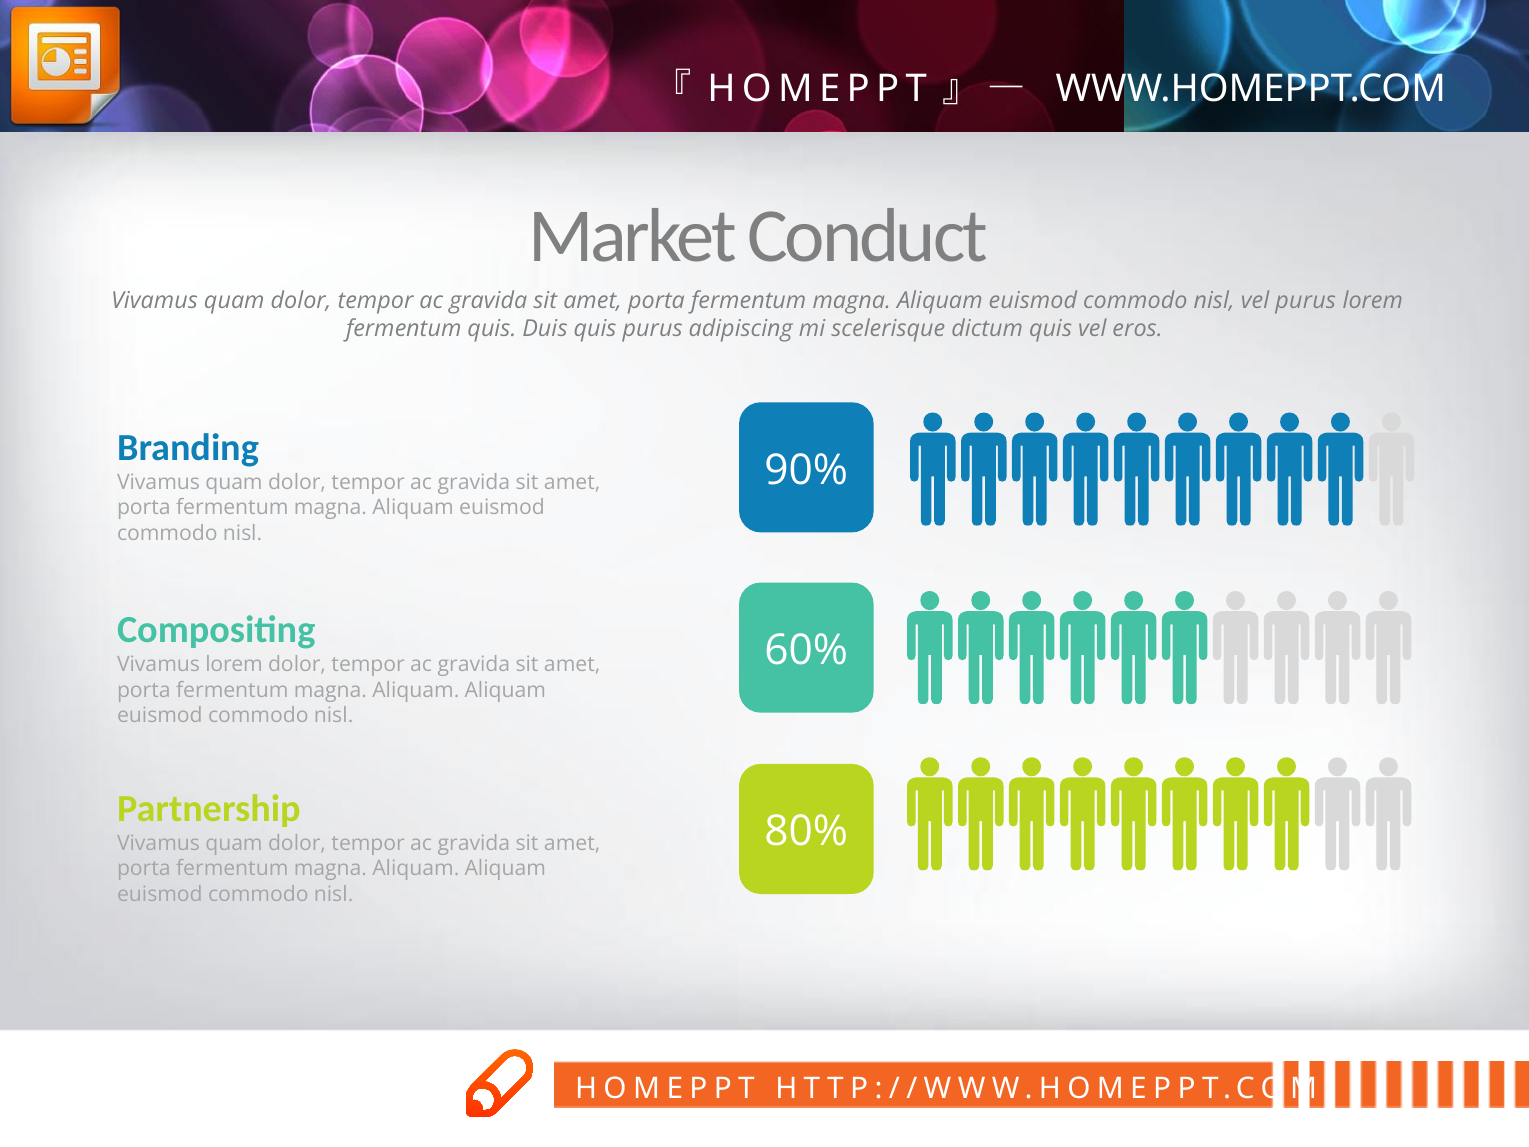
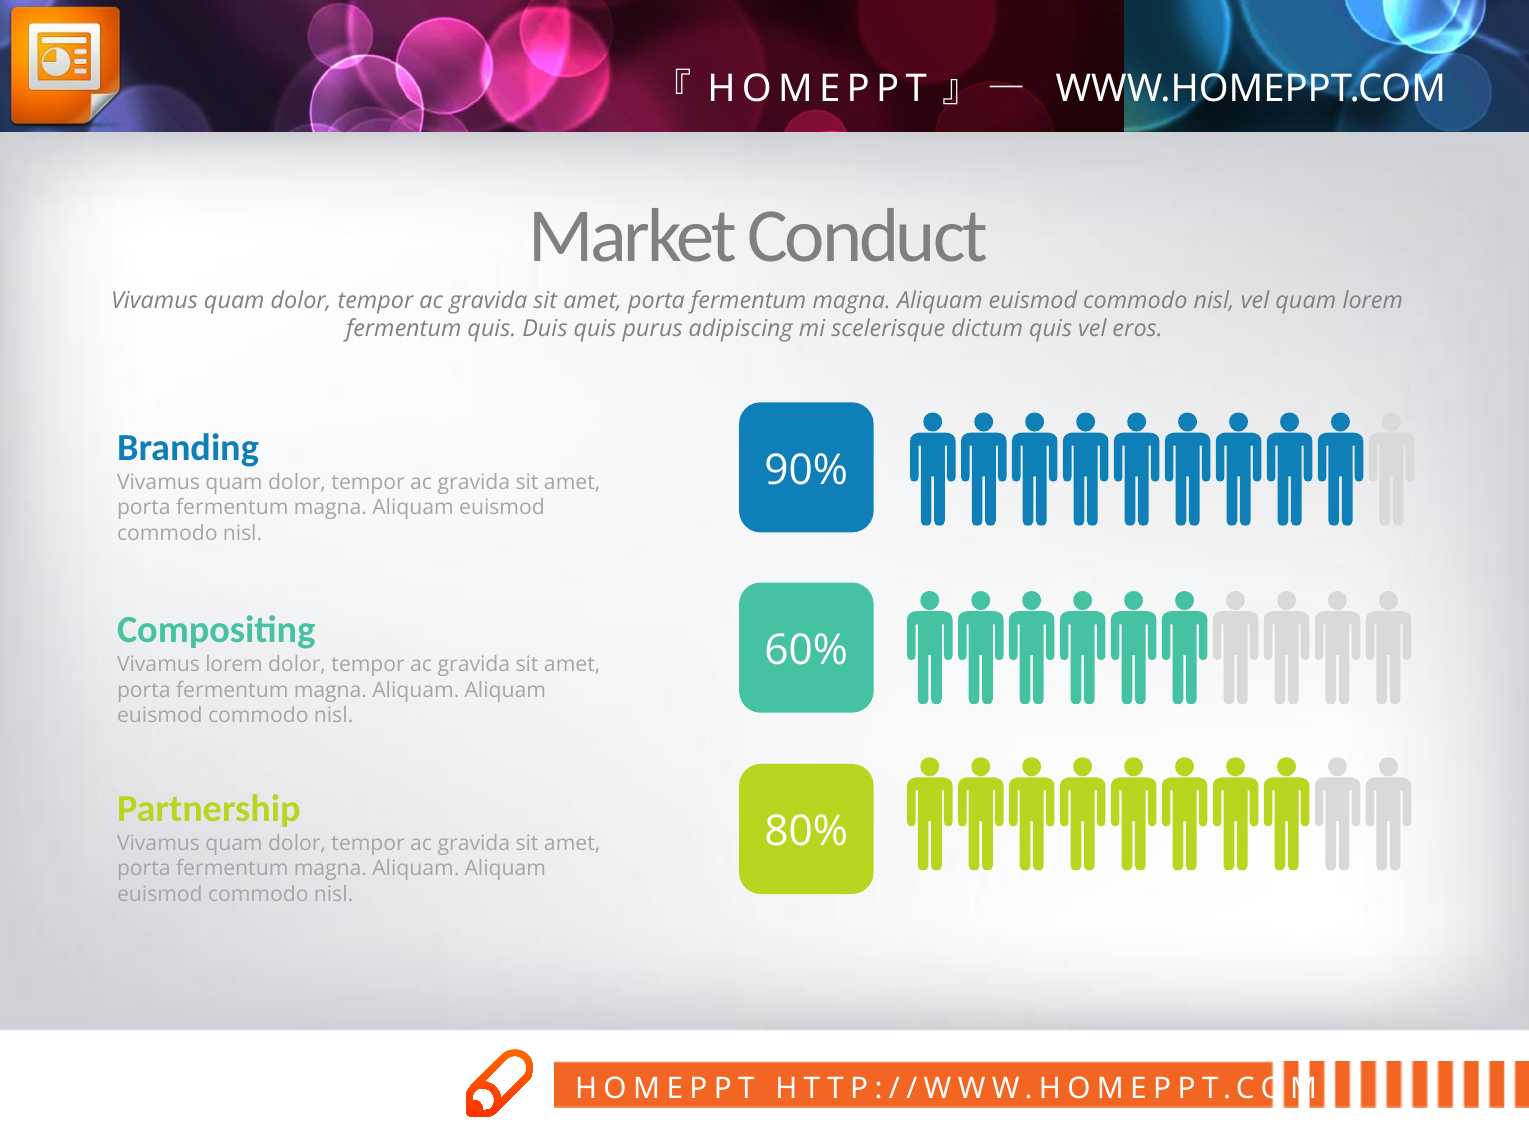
vel purus: purus -> quam
